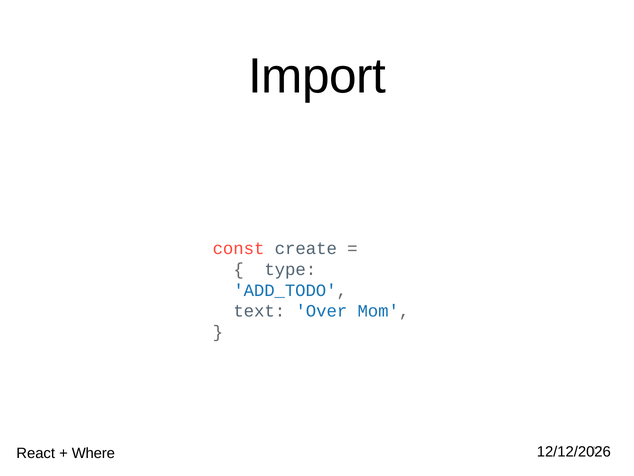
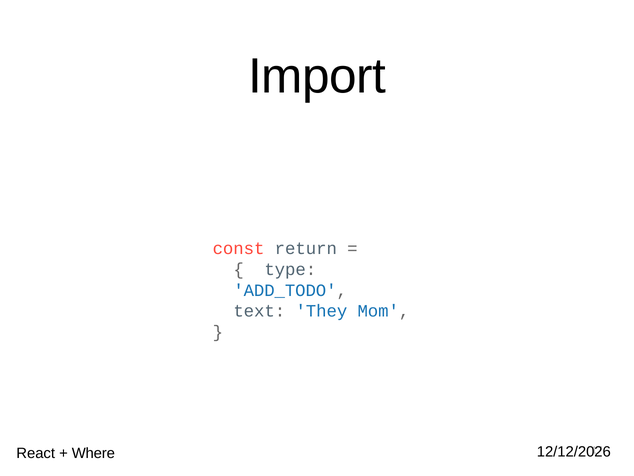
create: create -> return
Over: Over -> They
